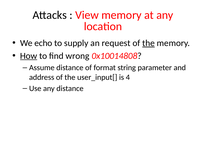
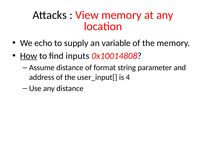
request: request -> variable
the at (149, 43) underline: present -> none
wrong: wrong -> inputs
